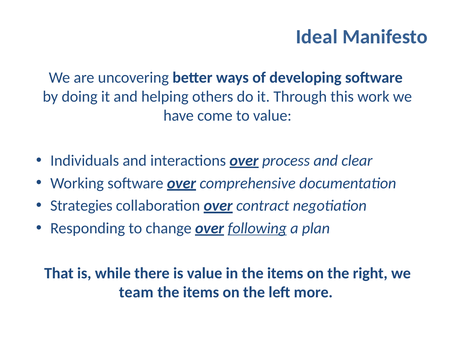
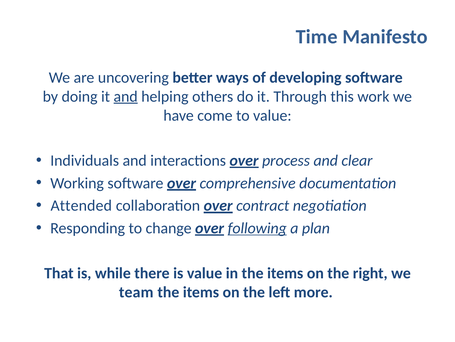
Ideal: Ideal -> Time
and at (126, 96) underline: none -> present
Strategies: Strategies -> Attended
